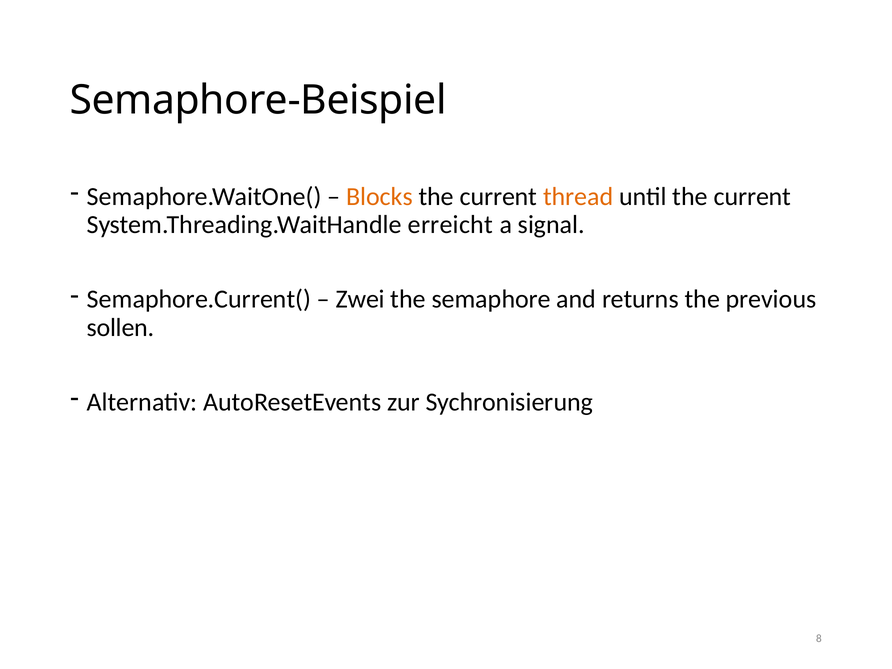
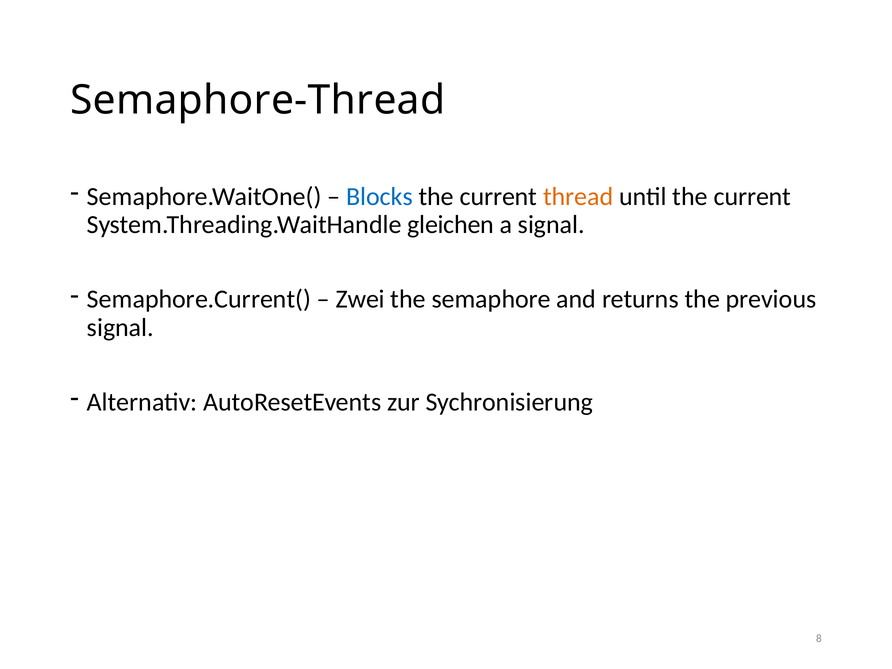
Semaphore-Beispiel: Semaphore-Beispiel -> Semaphore-Thread
Blocks colour: orange -> blue
erreicht: erreicht -> gleichen
sollen at (120, 327): sollen -> signal
